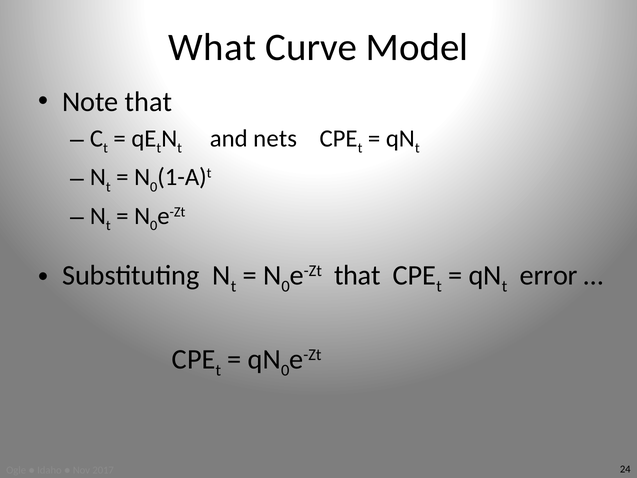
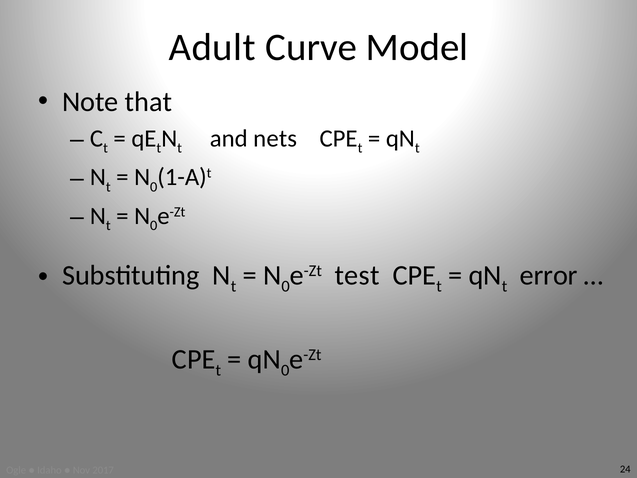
What: What -> Adult
that at (357, 275): that -> test
